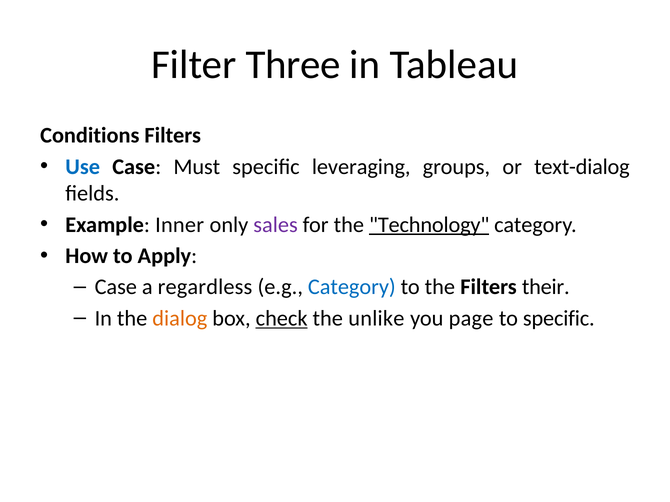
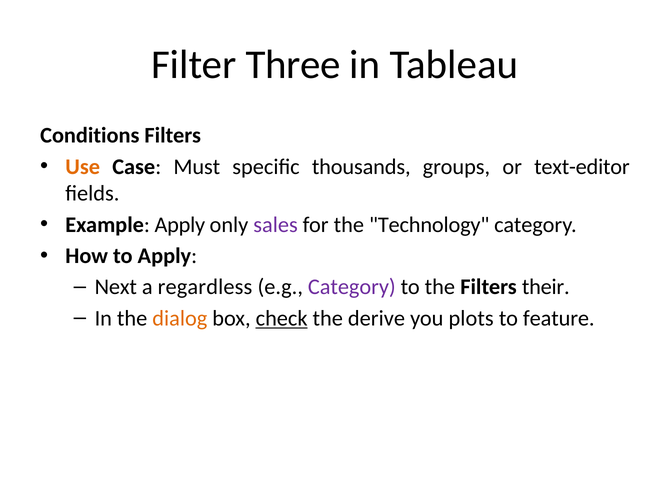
Use colour: blue -> orange
leveraging: leveraging -> thousands
text-dialog: text-dialog -> text-editor
Example Inner: Inner -> Apply
Technology underline: present -> none
Case at (116, 287): Case -> Next
Category at (352, 287) colour: blue -> purple
unlike: unlike -> derive
page: page -> plots
to specific: specific -> feature
